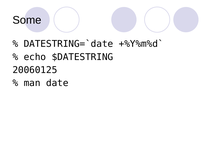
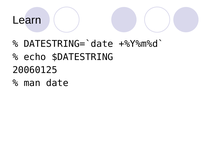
Some: Some -> Learn
